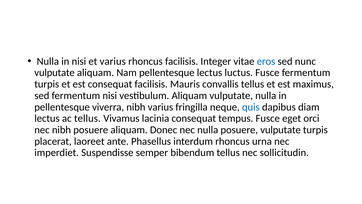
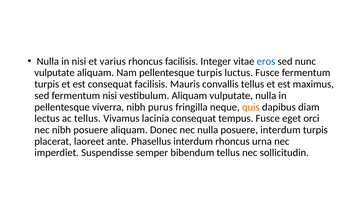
pellentesque lectus: lectus -> turpis
nibh varius: varius -> purus
quis colour: blue -> orange
posuere vulputate: vulputate -> interdum
